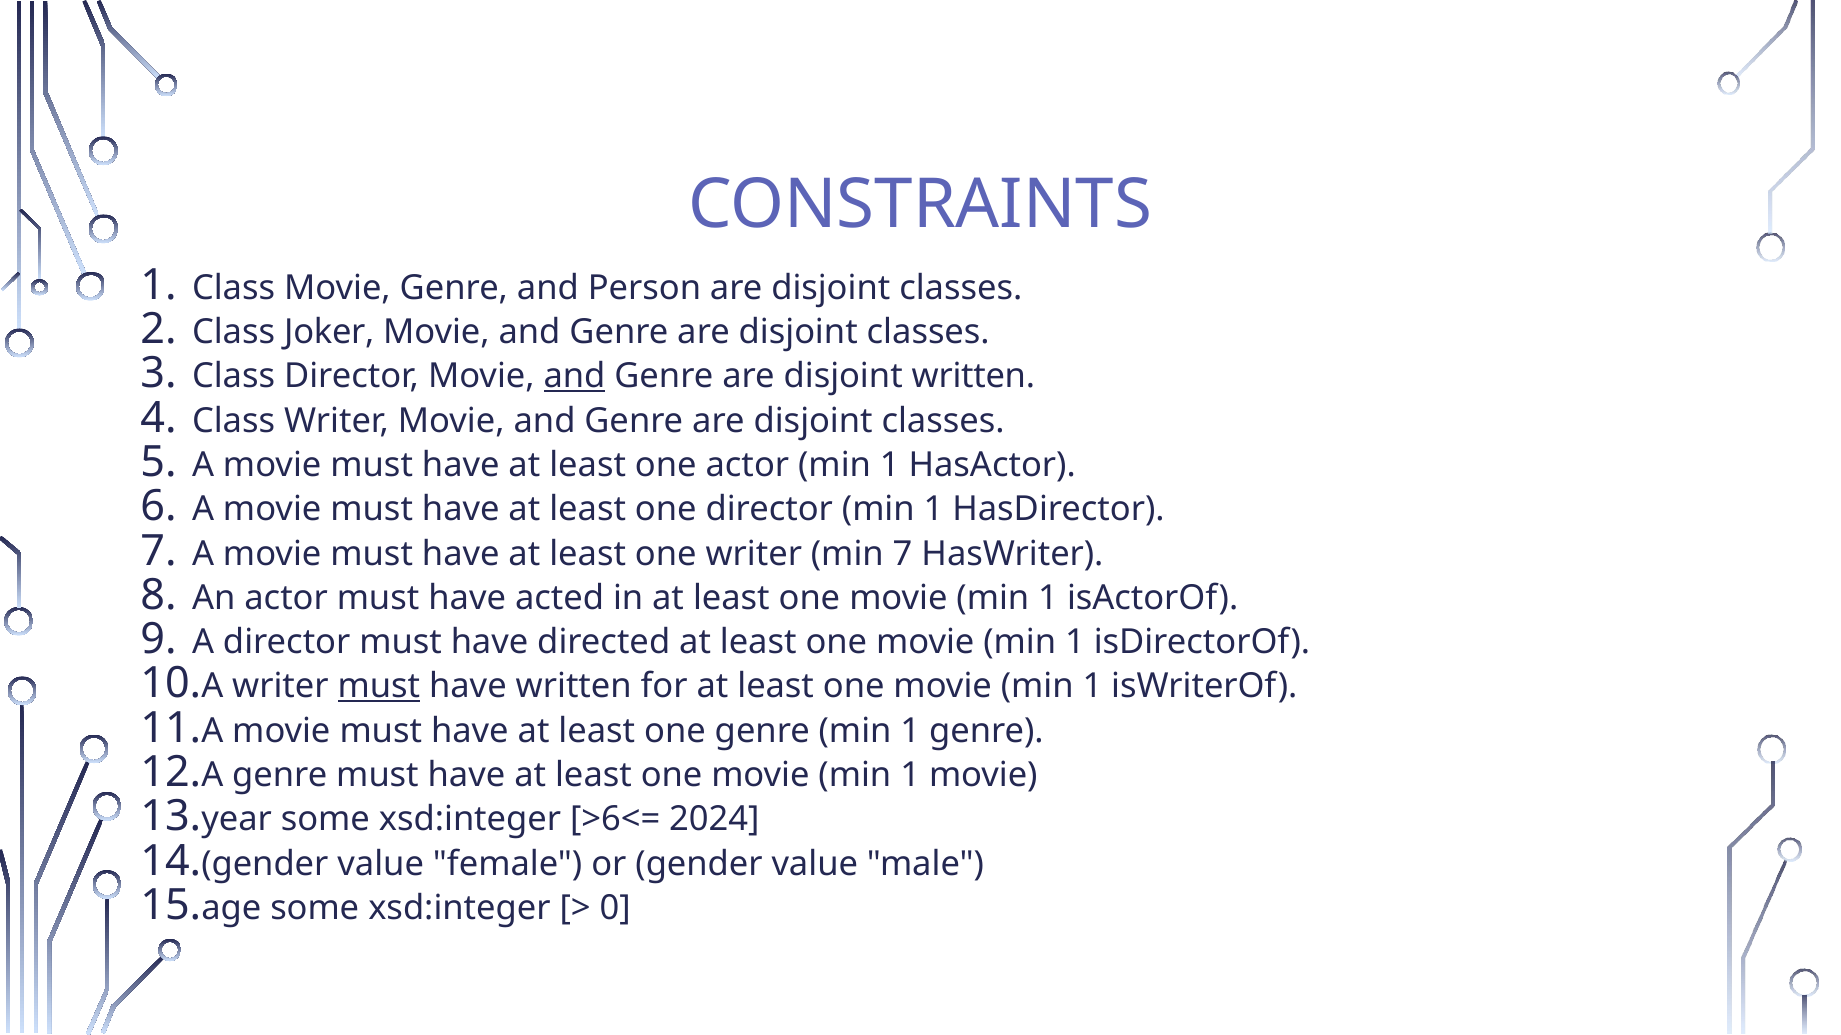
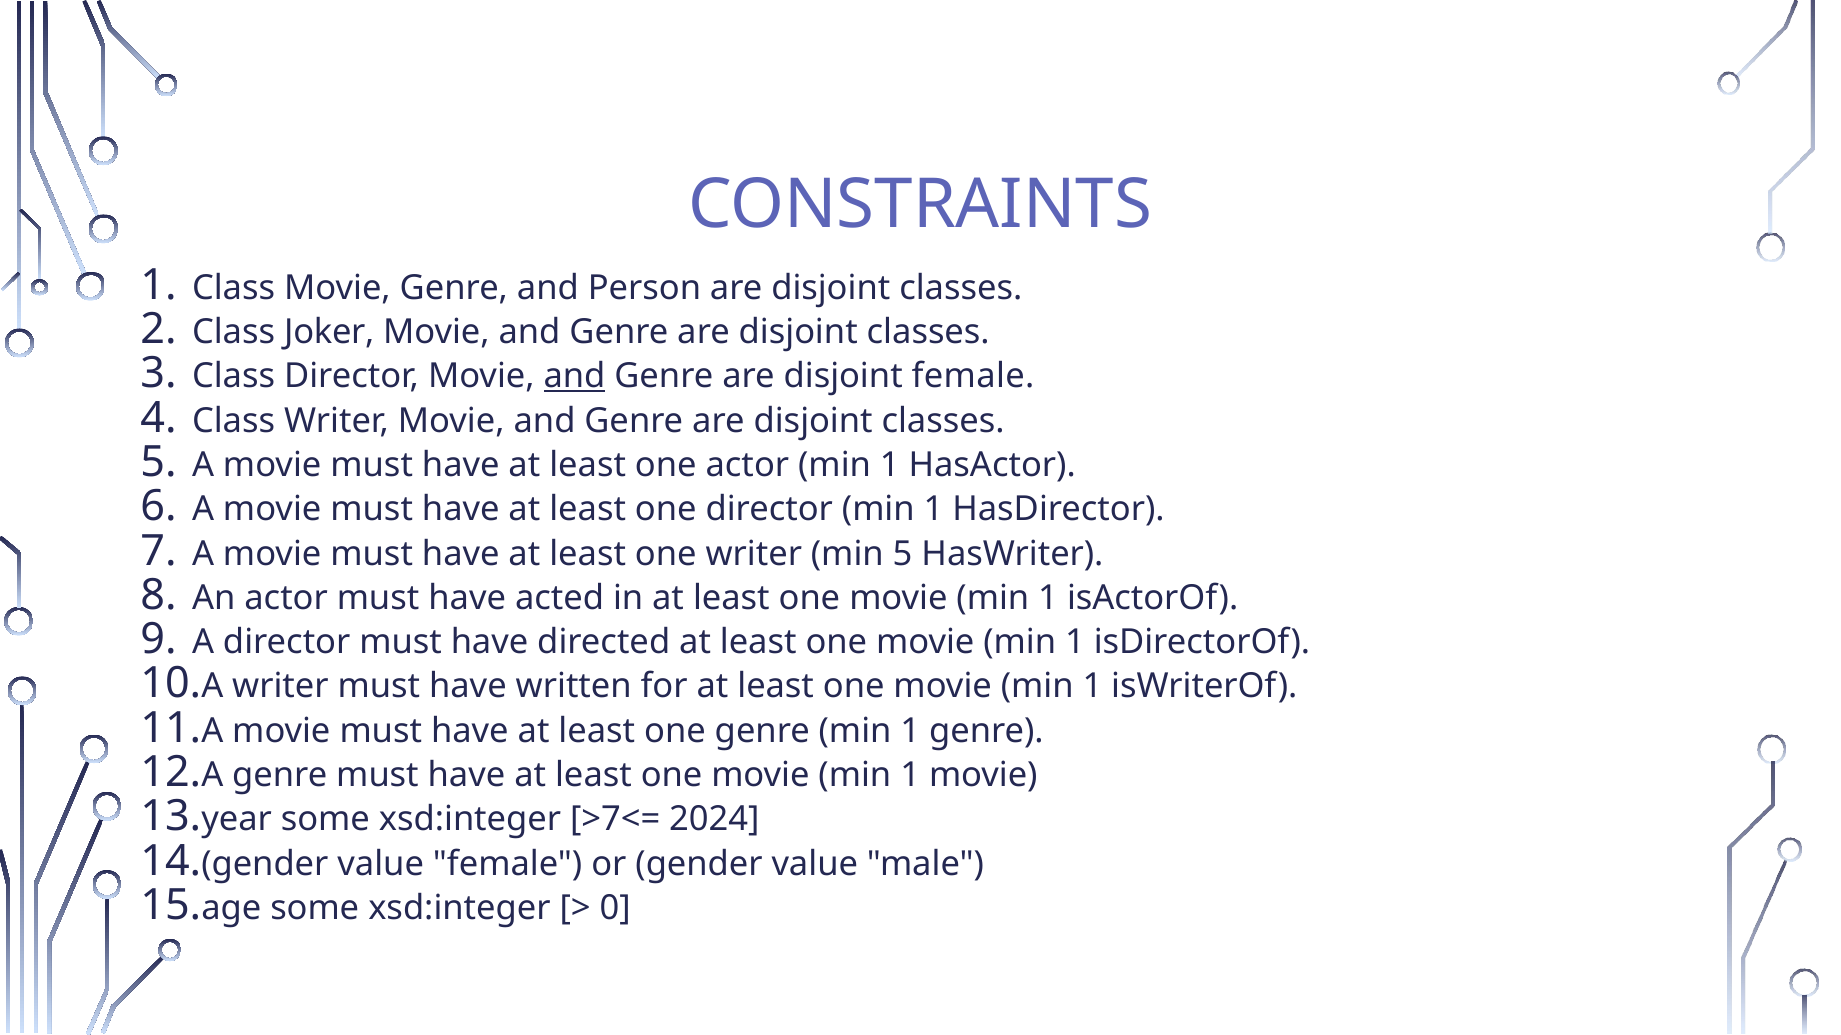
disjoint written: written -> female
min 7: 7 -> 5
must at (379, 687) underline: present -> none
>6<=: >6<= -> >7<=
